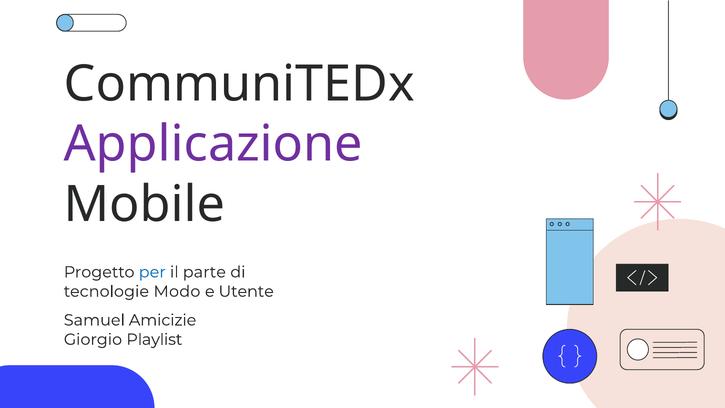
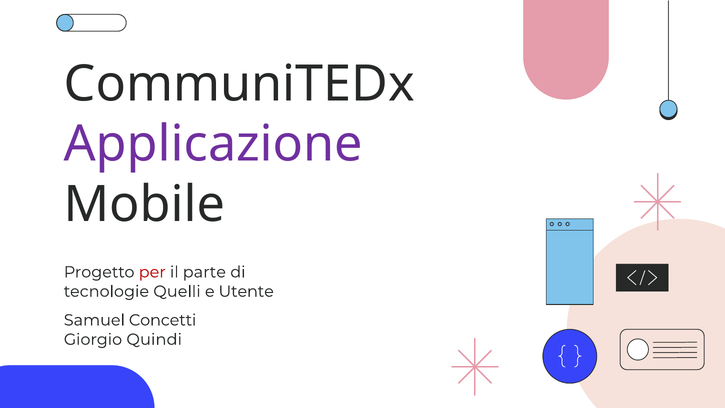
per colour: blue -> red
Modo: Modo -> Quelli
Amicizie: Amicizie -> Concetti
Playlist: Playlist -> Quindi
